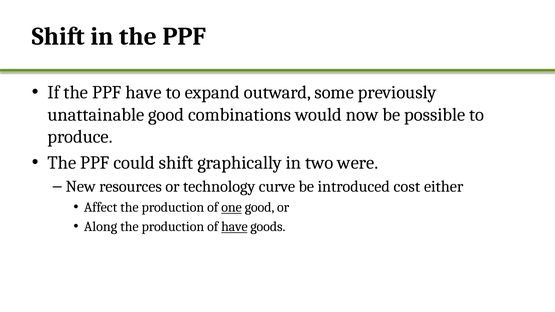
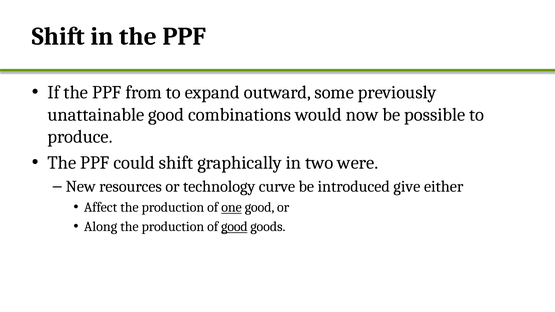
PPF have: have -> from
cost: cost -> give
of have: have -> good
